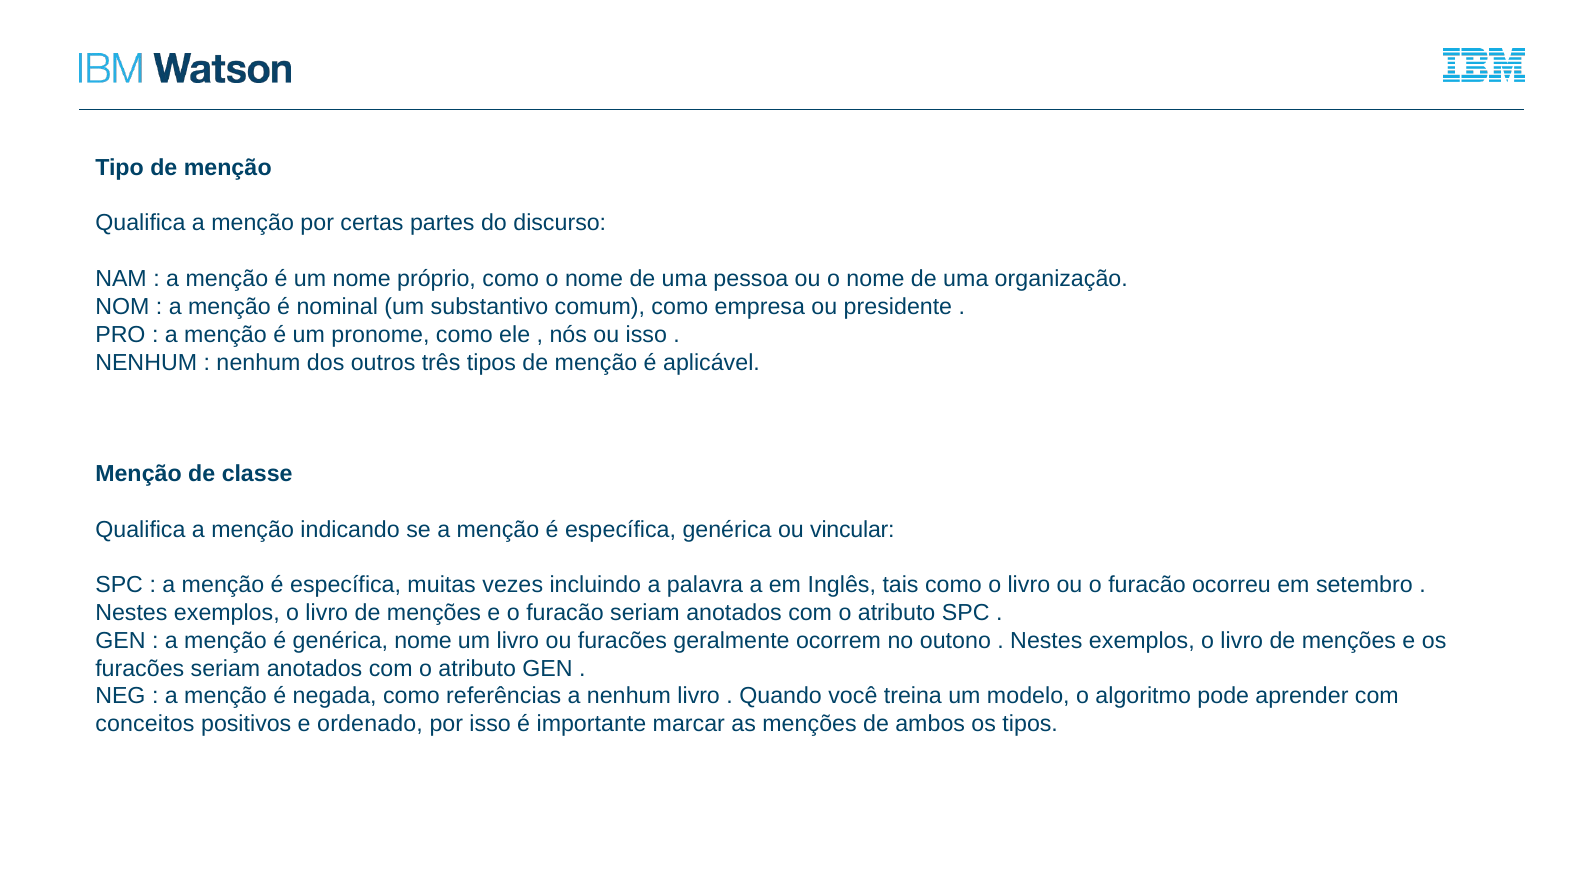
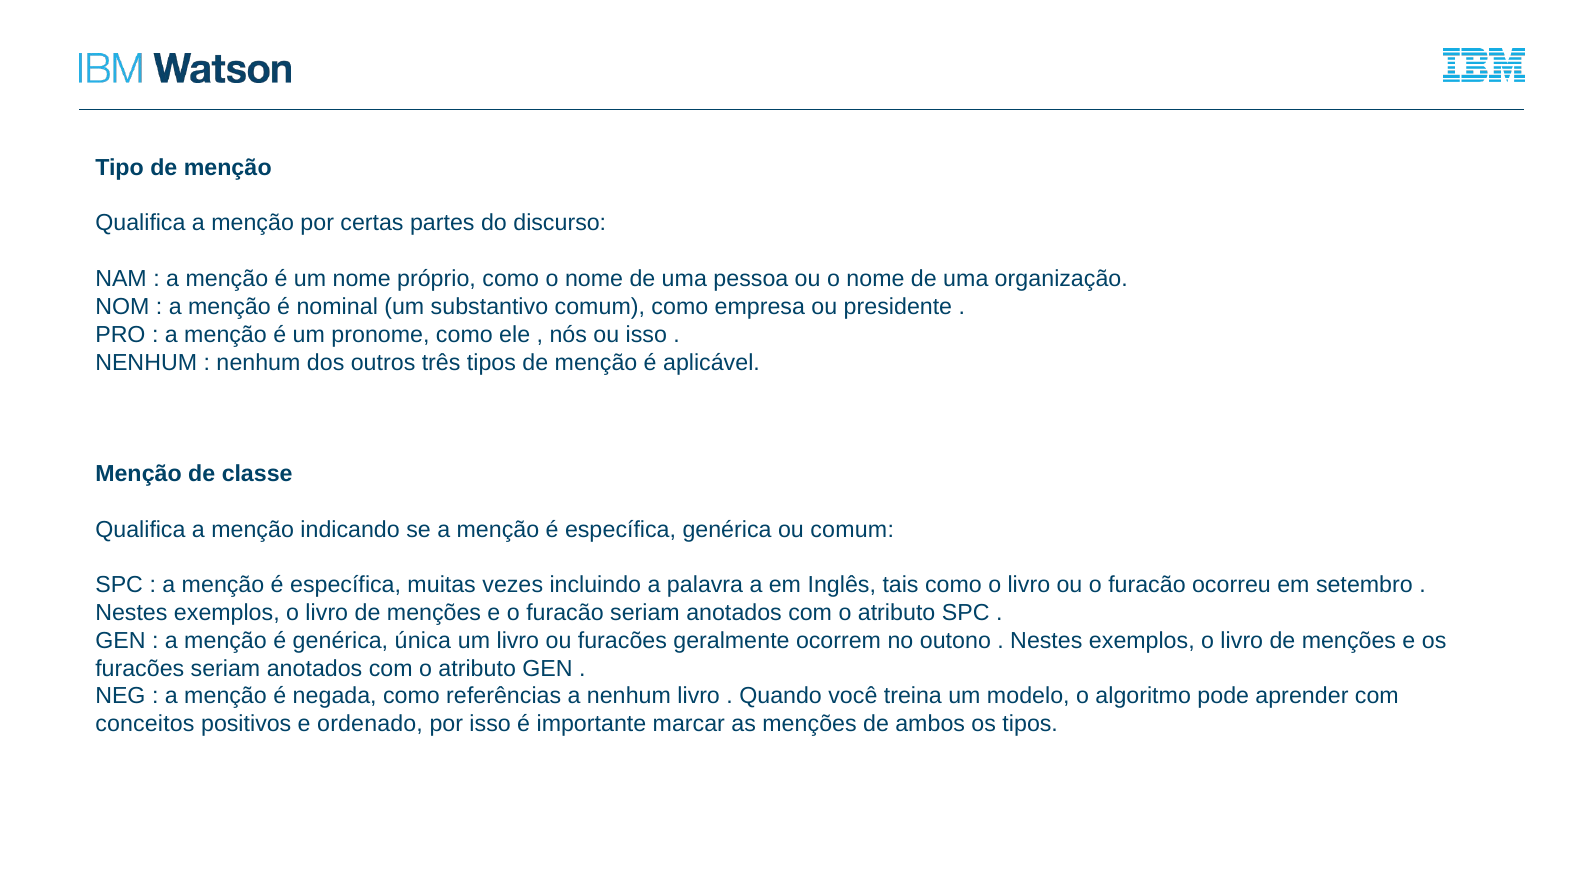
ou vincular: vincular -> comum
genérica nome: nome -> única
